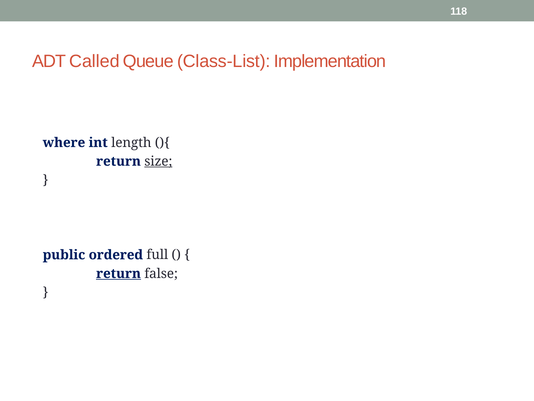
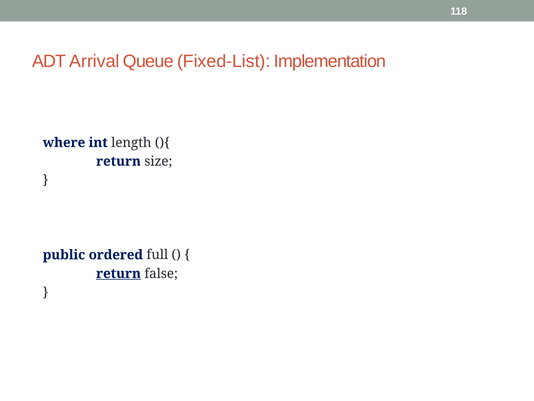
Called: Called -> Arrival
Class-List: Class-List -> Fixed-List
size underline: present -> none
